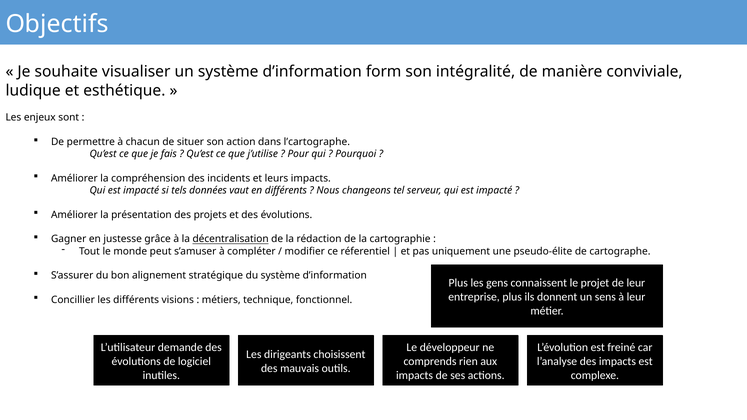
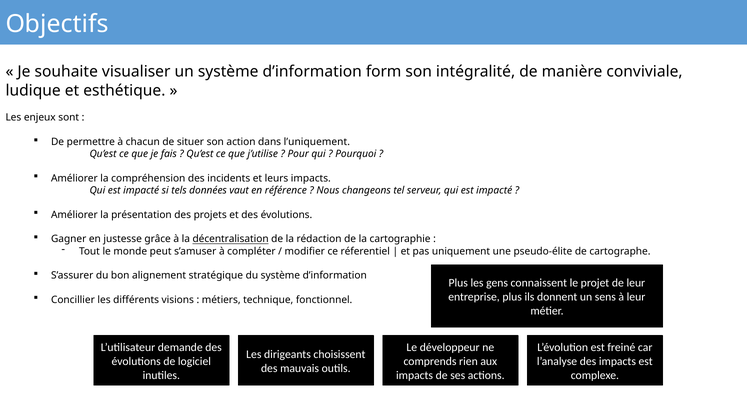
l’cartographe: l’cartographe -> l’uniquement
en différents: différents -> référence
